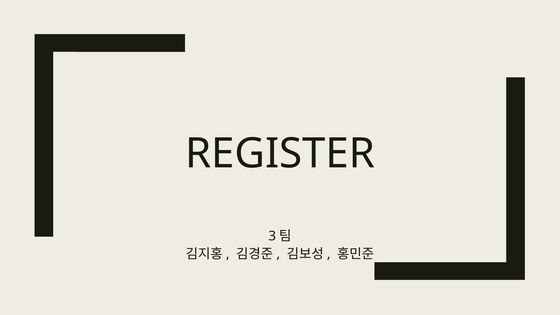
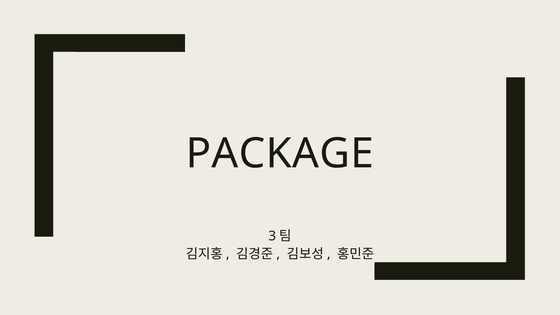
REGISTER: REGISTER -> PACKAGE
